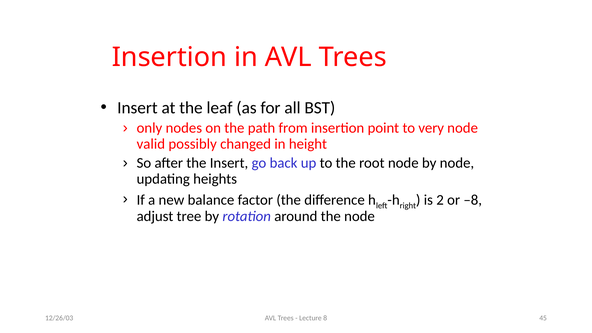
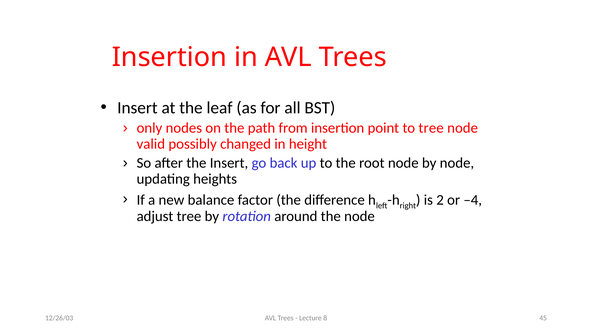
to very: very -> tree
–8: –8 -> –4
